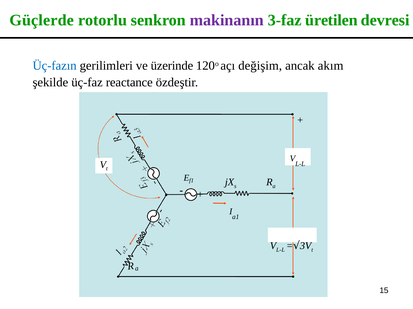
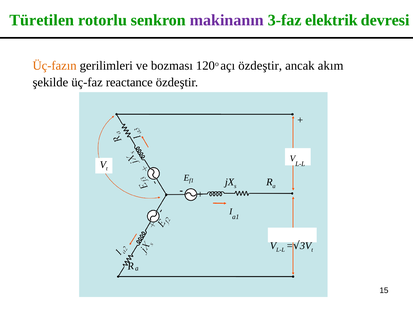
Güçlerde: Güçlerde -> Türetilen
üretilen: üretilen -> elektrik
Üç-fazın colour: blue -> orange
üzerinde: üzerinde -> bozması
açı değişim: değişim -> özdeştir
